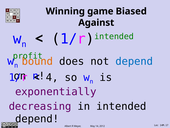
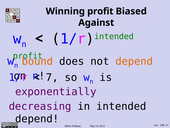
Winning game: game -> profit
depend at (134, 61) colour: blue -> orange
4: 4 -> 7
